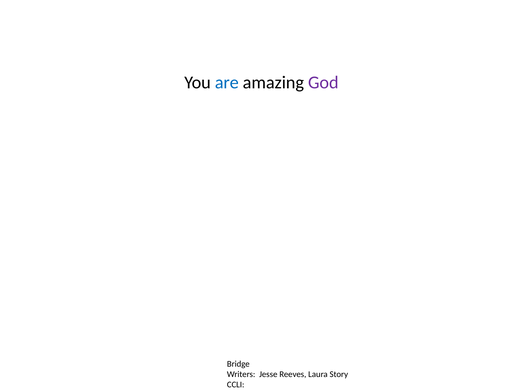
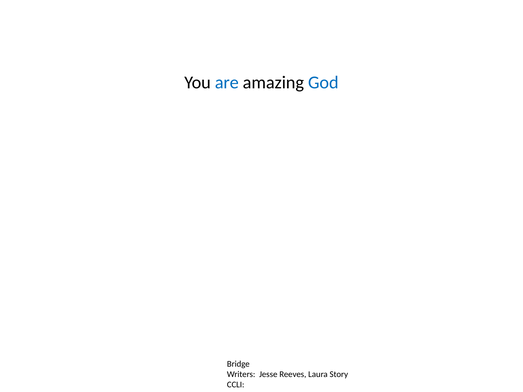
God colour: purple -> blue
